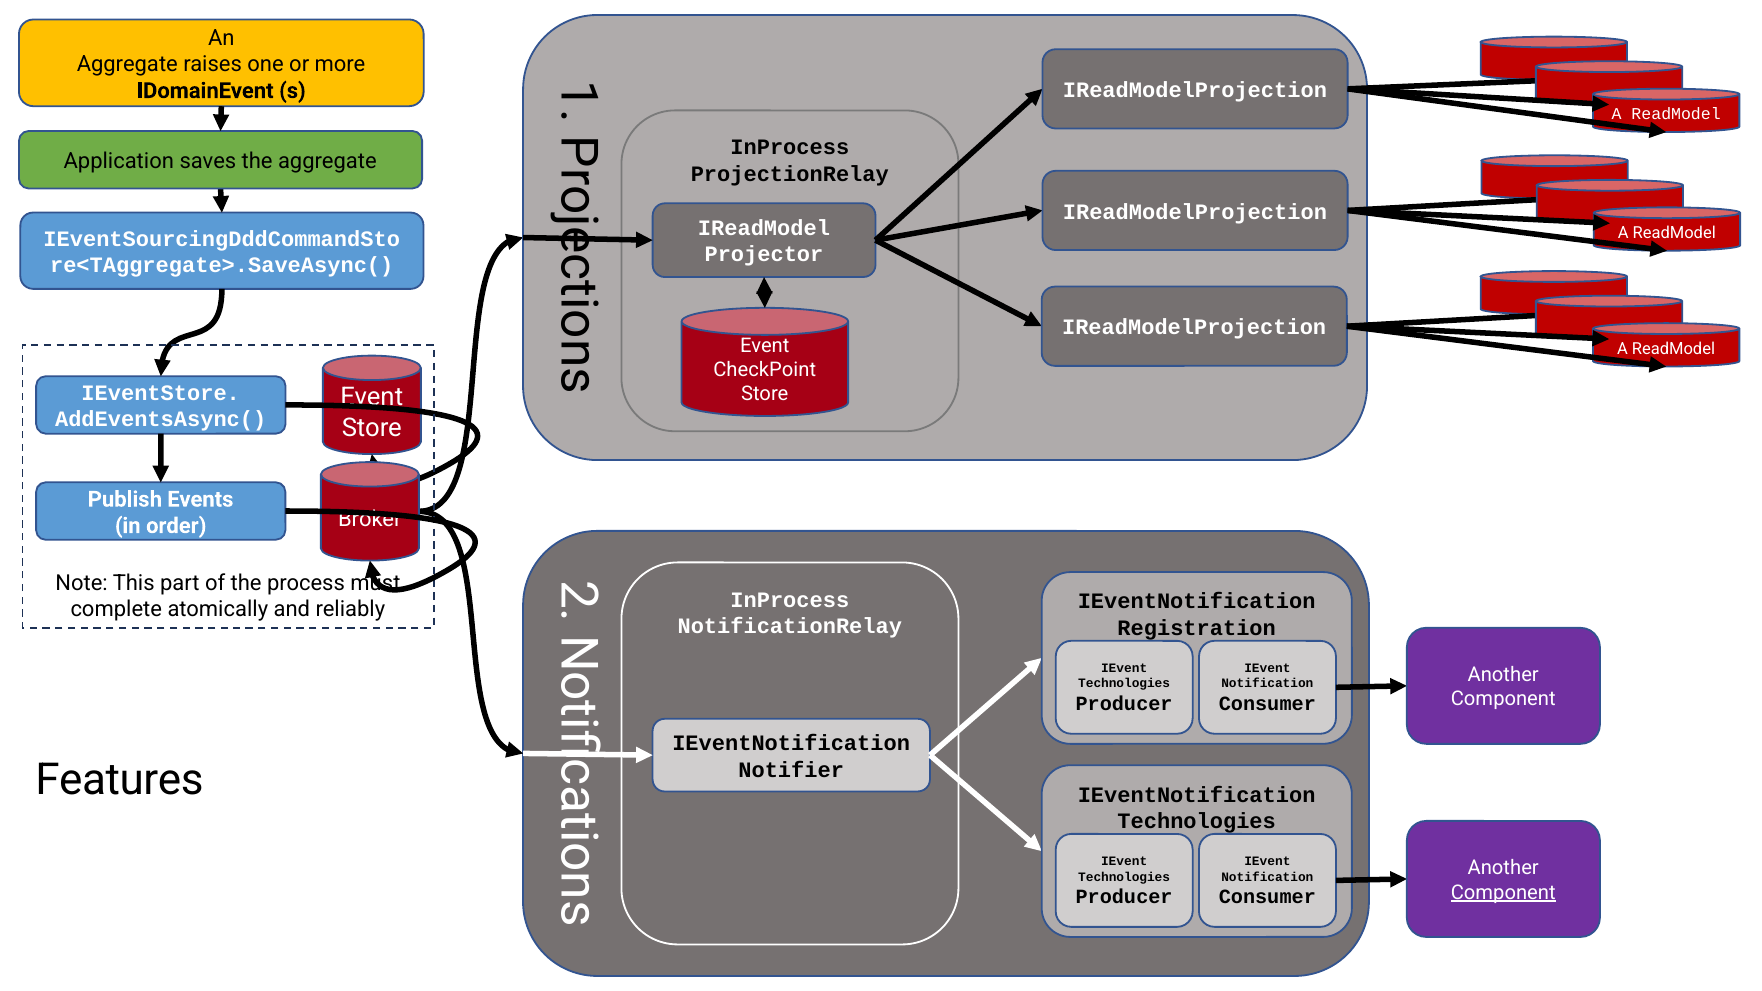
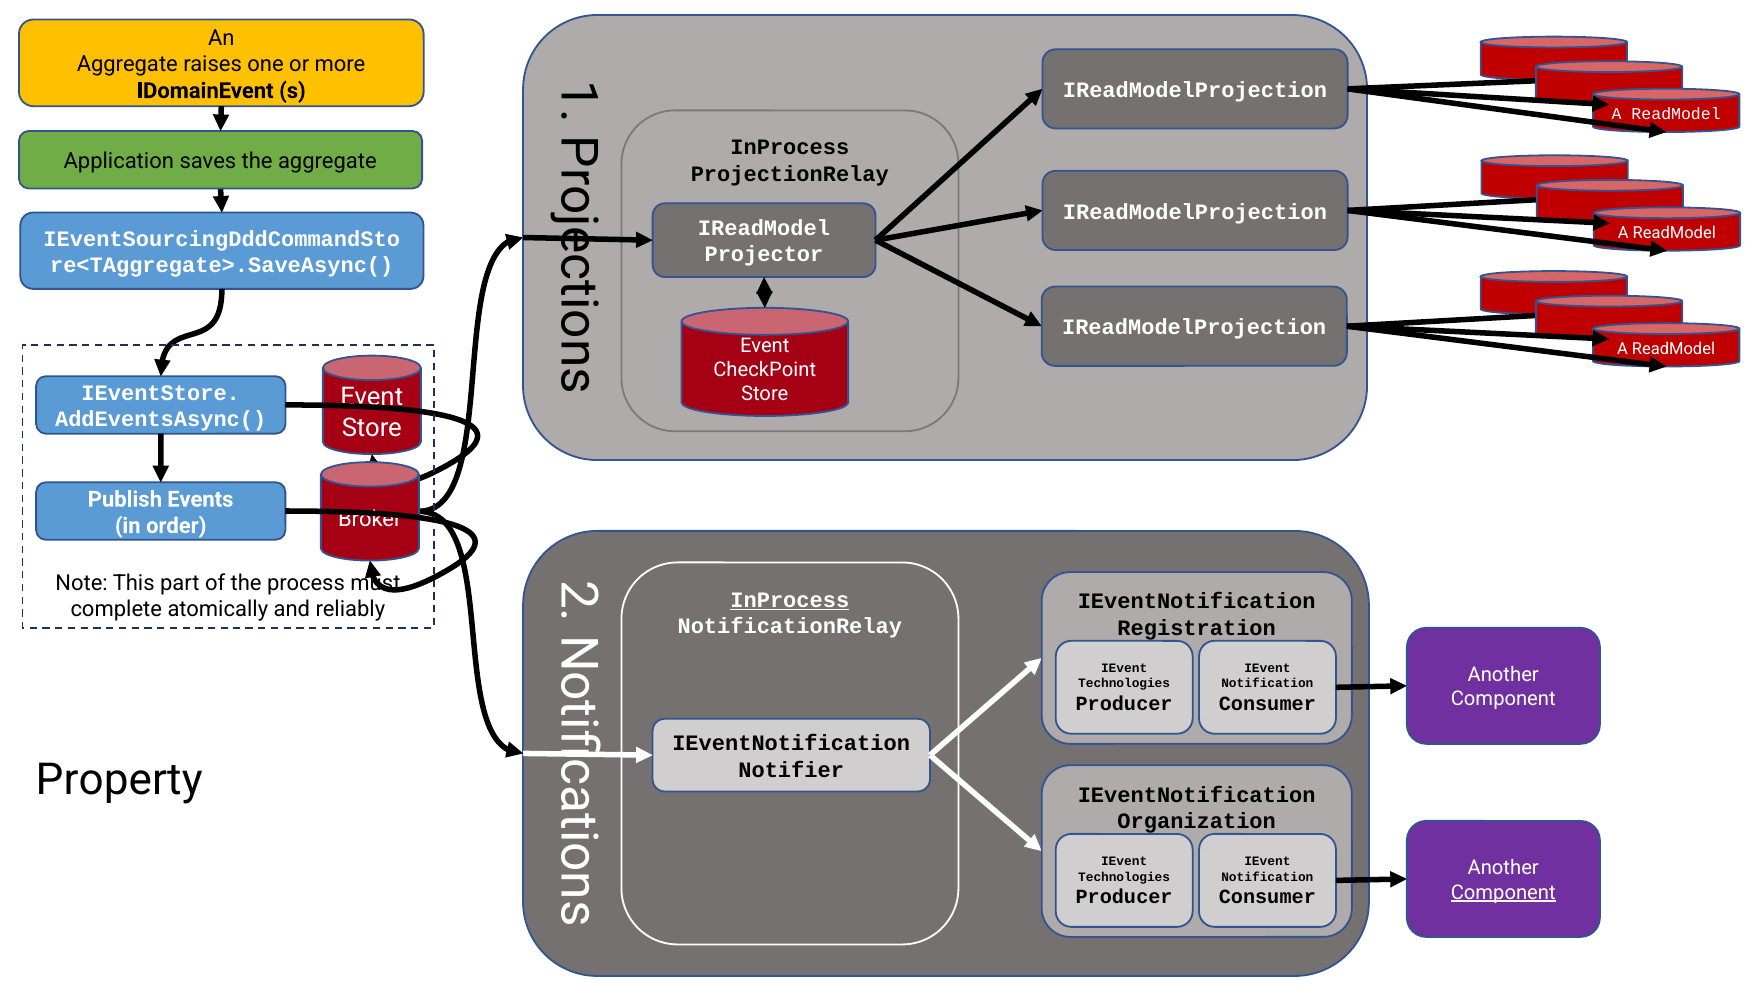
InProcess at (790, 600) underline: none -> present
Features: Features -> Property
Technologies at (1197, 821): Technologies -> Organization
